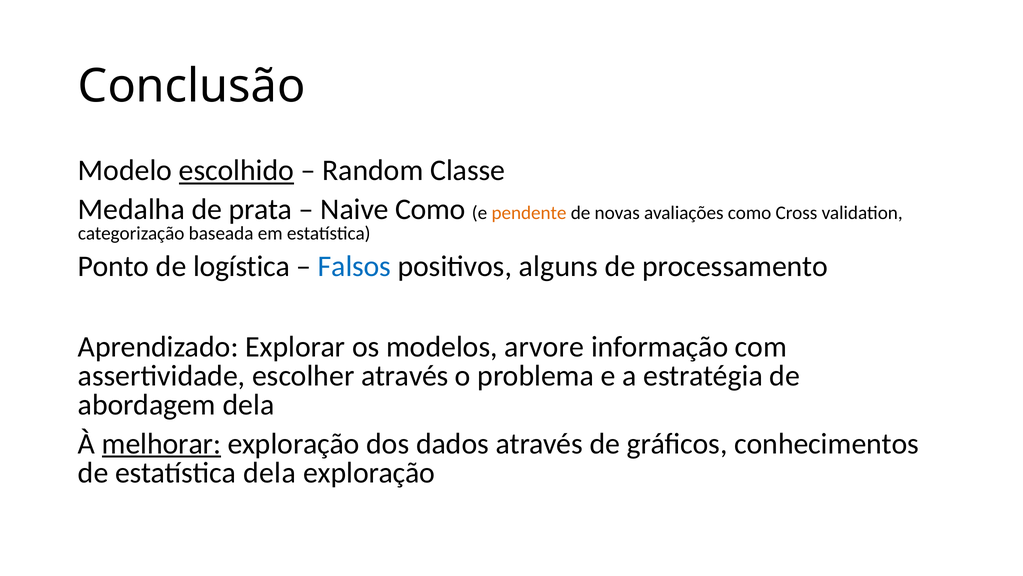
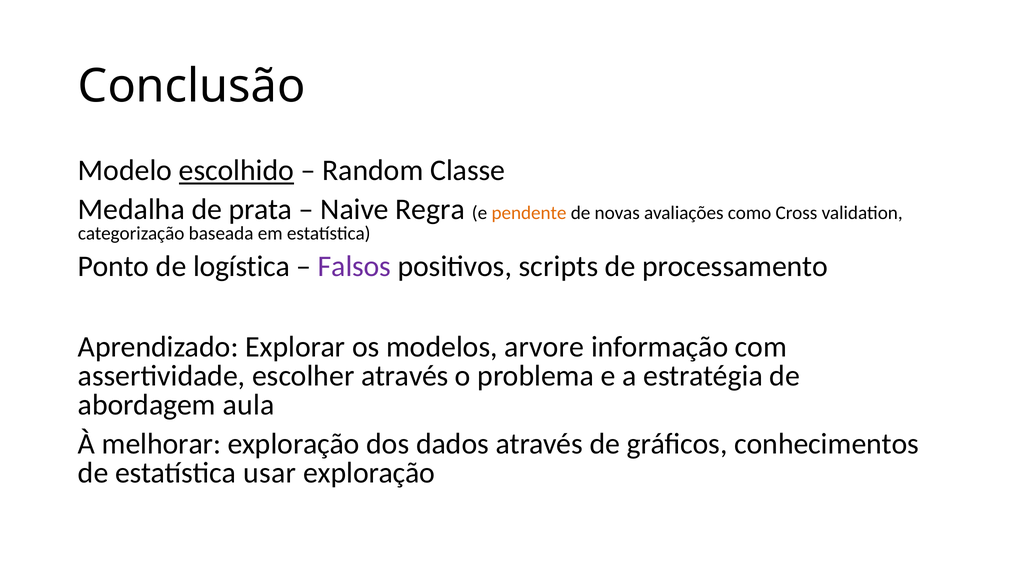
Naive Como: Como -> Regra
Falsos colour: blue -> purple
alguns: alguns -> scripts
abordagem dela: dela -> aula
melhorar underline: present -> none
estatística dela: dela -> usar
